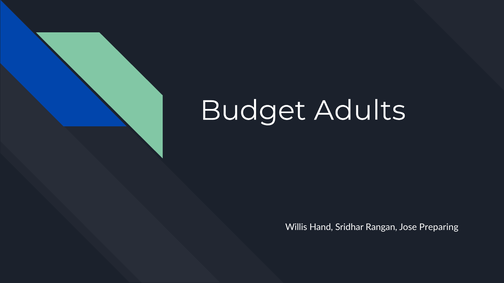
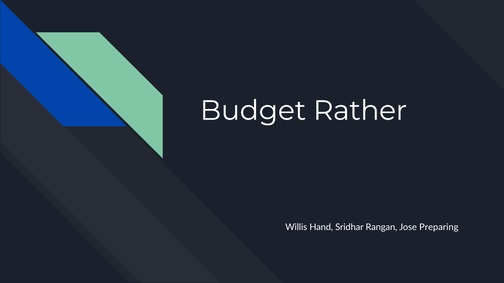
Adults: Adults -> Rather
